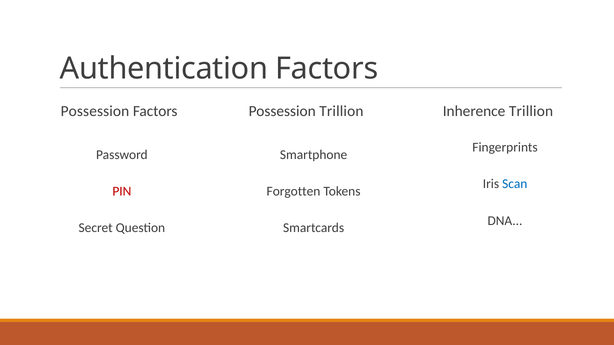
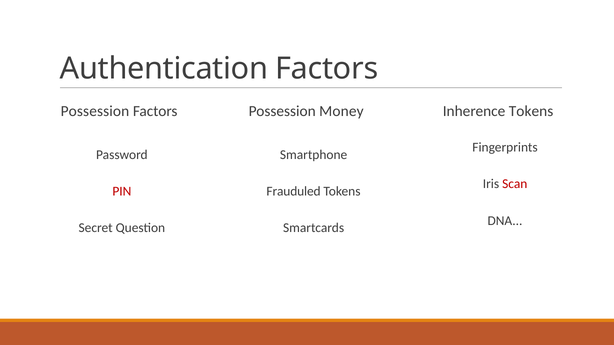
Possession Trillion: Trillion -> Money
Inherence Trillion: Trillion -> Tokens
Scan colour: blue -> red
Forgotten: Forgotten -> Frauduled
